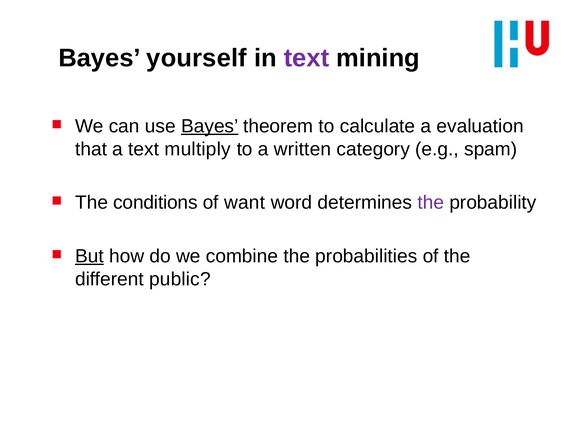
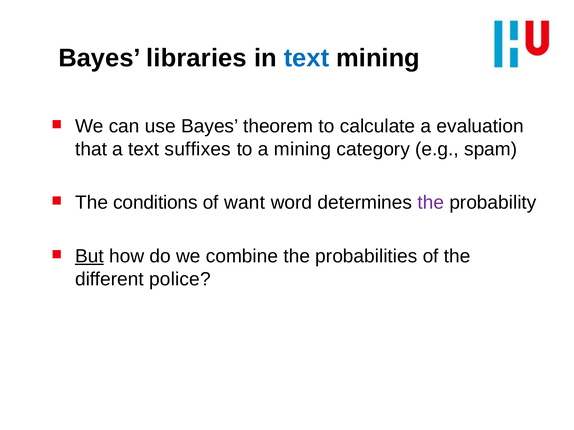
yourself: yourself -> libraries
text at (306, 58) colour: purple -> blue
Bayes at (210, 126) underline: present -> none
multiply: multiply -> suffixes
a written: written -> mining
public: public -> police
